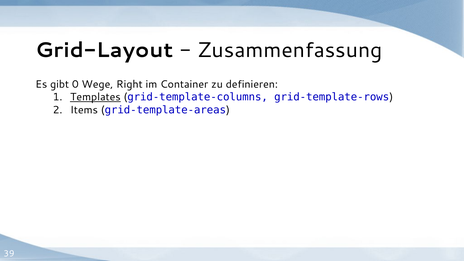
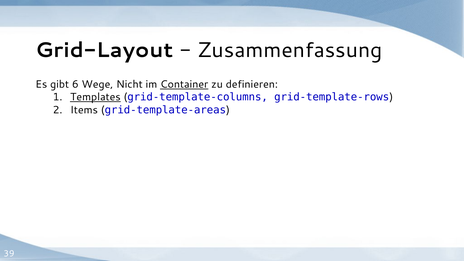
0: 0 -> 6
Right: Right -> Nicht
Container underline: none -> present
